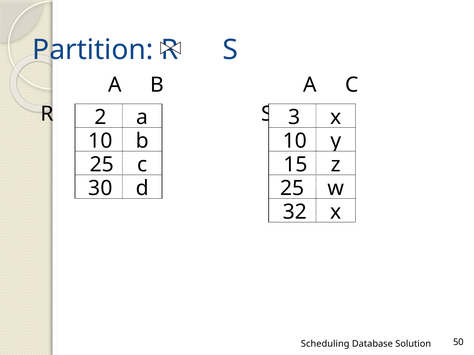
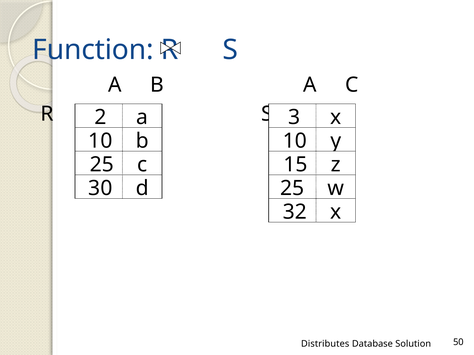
Partition: Partition -> Function
Scheduling: Scheduling -> Distributes
